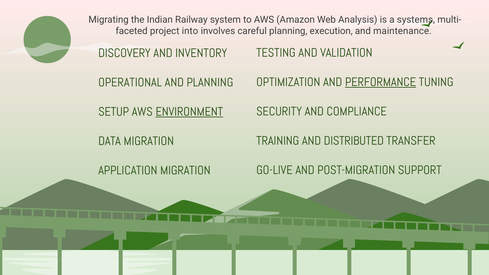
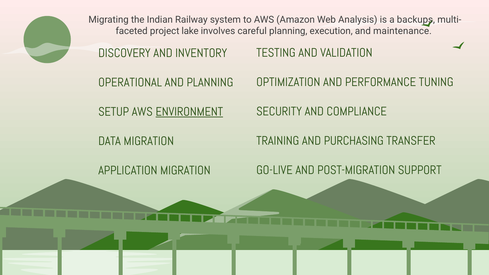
systems: systems -> backups
into: into -> lake
PERFORMANCE underline: present -> none
DISTRIBUTED: DISTRIBUTED -> PURCHASING
